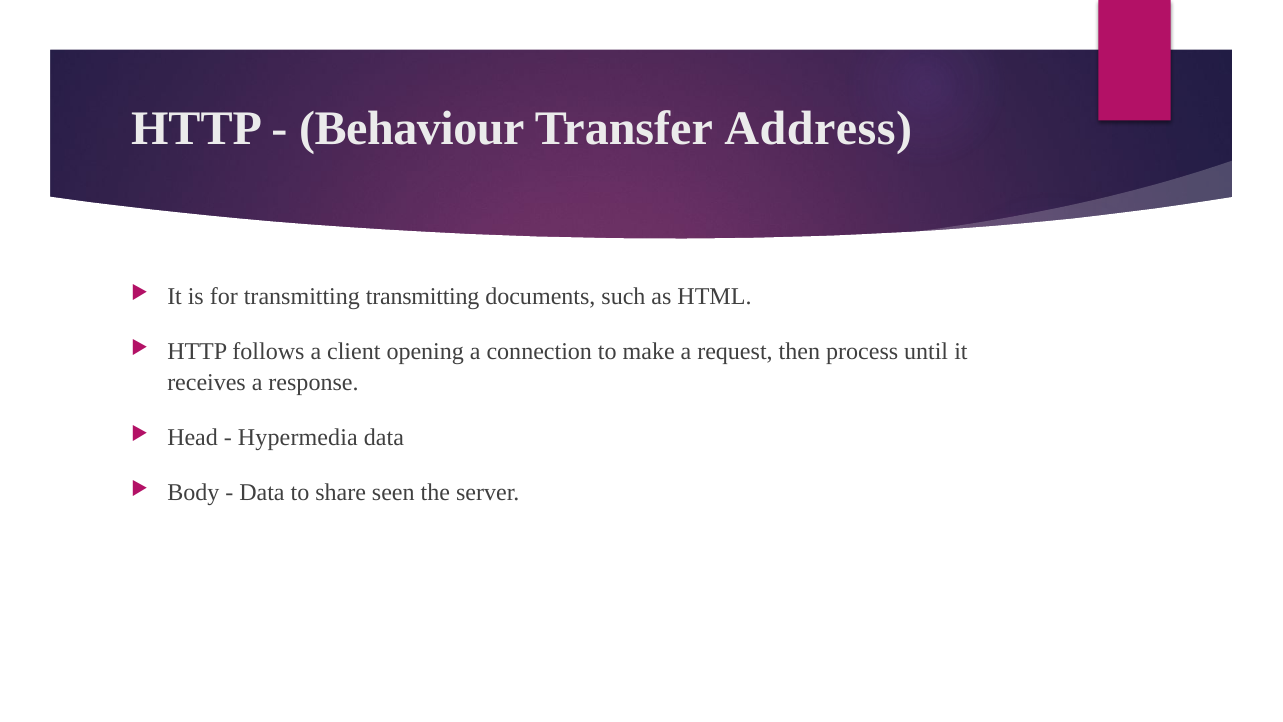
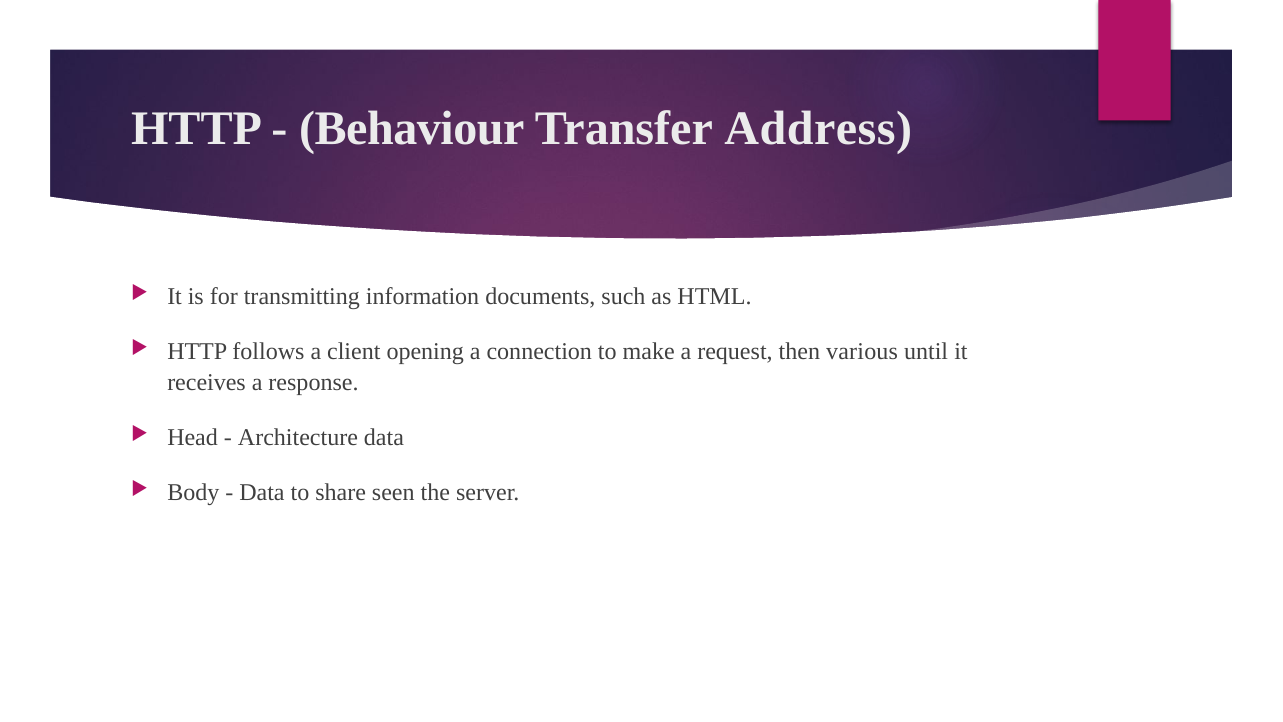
transmitting transmitting: transmitting -> information
process: process -> various
Hypermedia: Hypermedia -> Architecture
